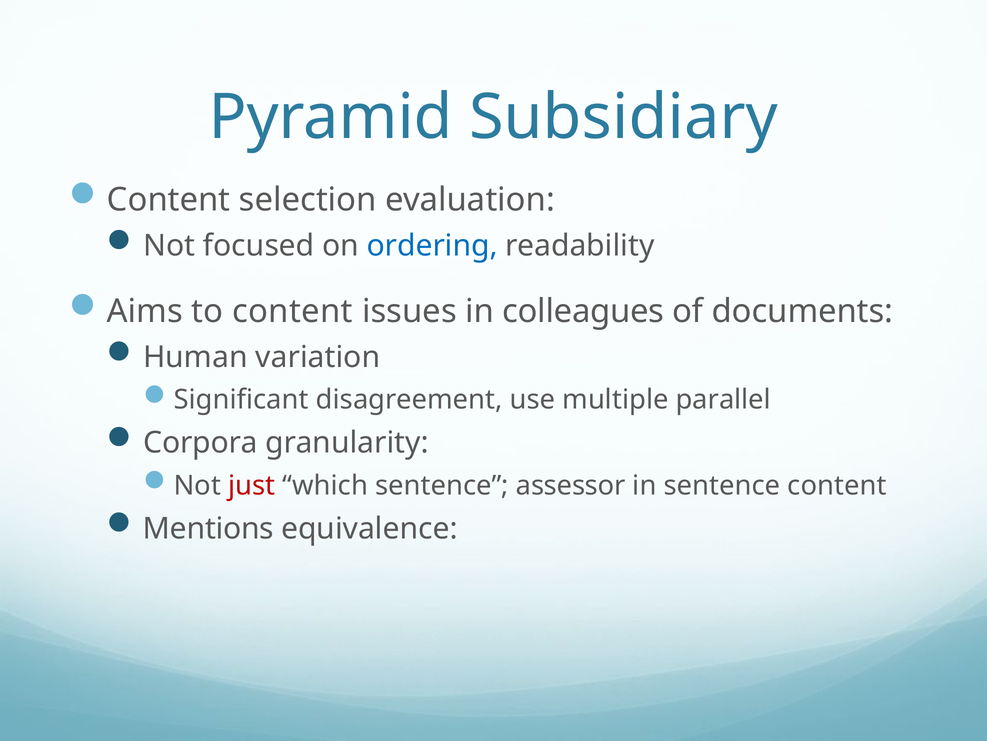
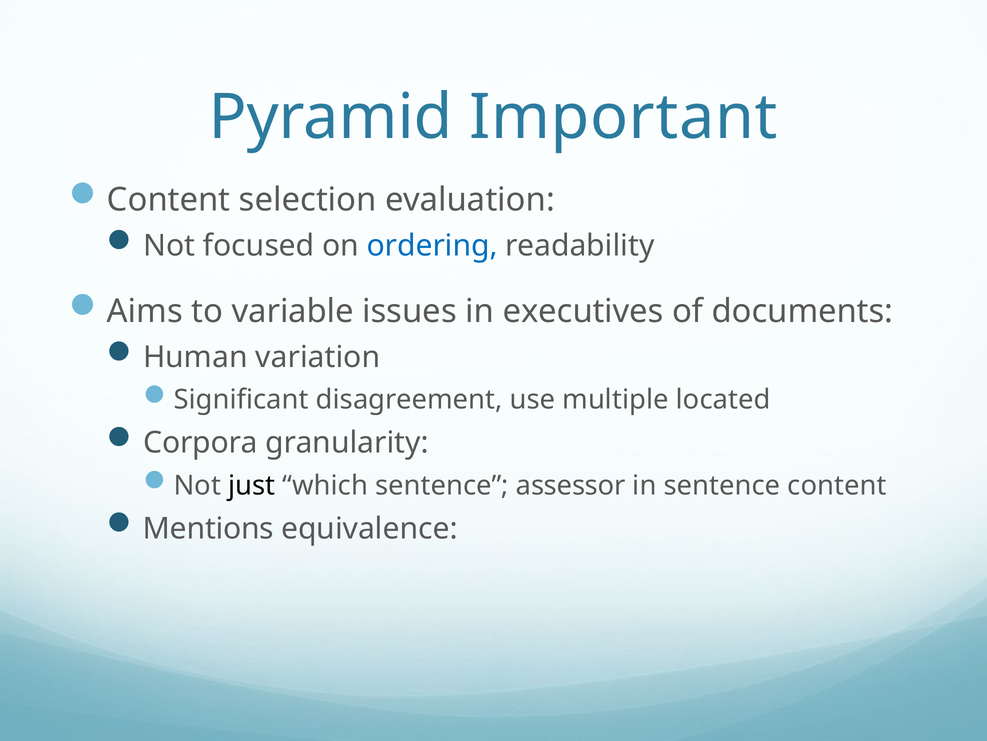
Subsidiary: Subsidiary -> Important
to content: content -> variable
colleagues: colleagues -> executives
parallel: parallel -> located
just colour: red -> black
